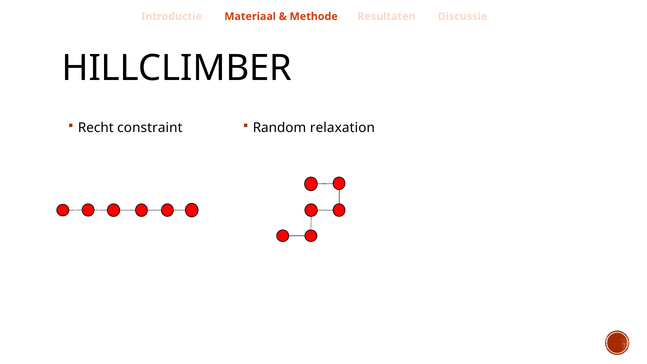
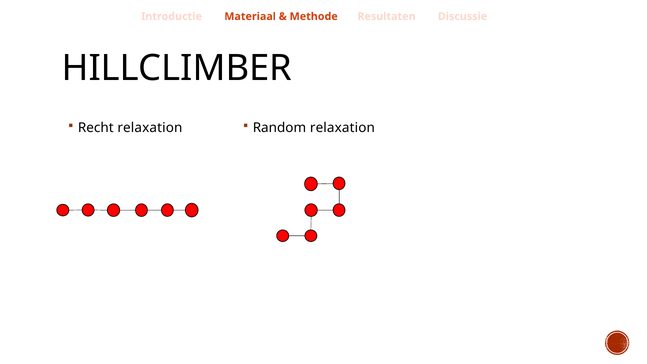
Recht constraint: constraint -> relaxation
